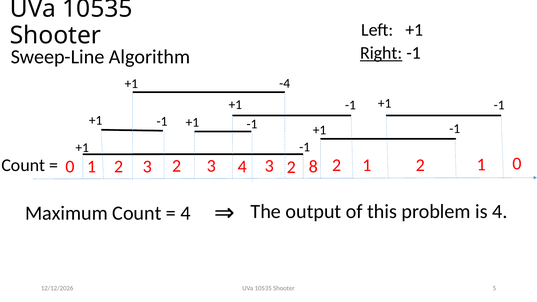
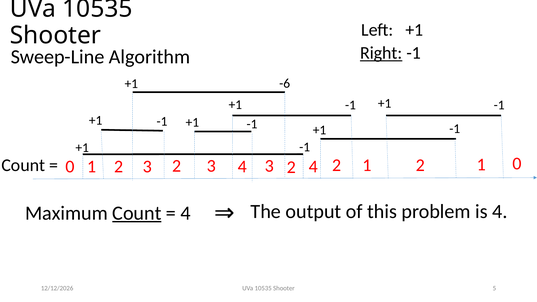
-4: -4 -> -6
2 8: 8 -> 4
Count at (137, 213) underline: none -> present
